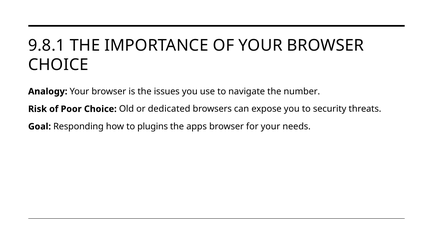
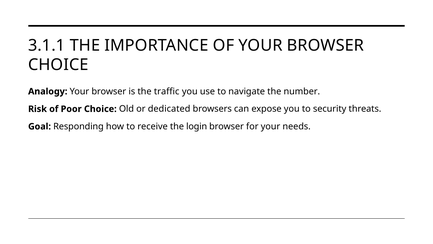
9.8.1: 9.8.1 -> 3.1.1
issues: issues -> traffic
plugins: plugins -> receive
apps: apps -> login
